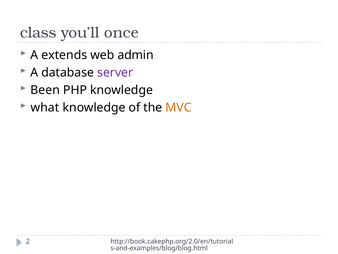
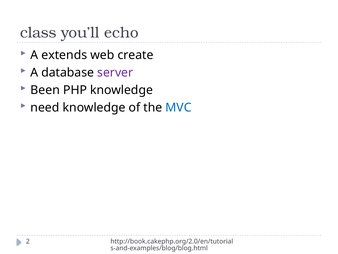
once: once -> echo
admin: admin -> create
what: what -> need
MVC colour: orange -> blue
